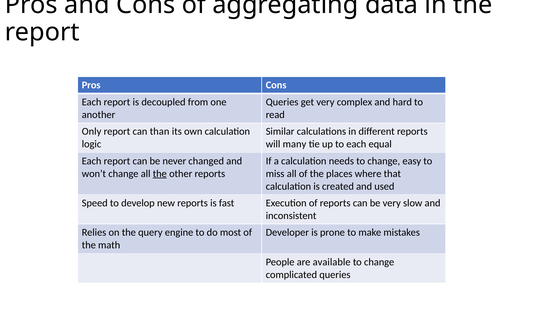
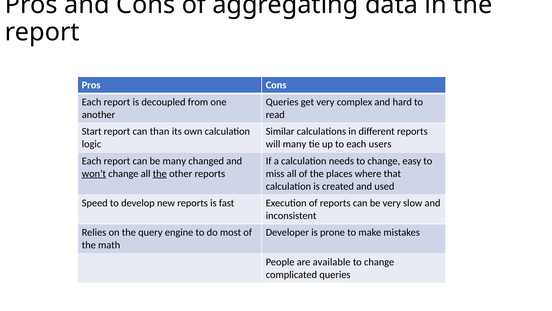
Only: Only -> Start
equal: equal -> users
be never: never -> many
won’t underline: none -> present
